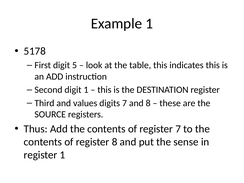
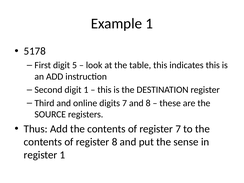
values: values -> online
